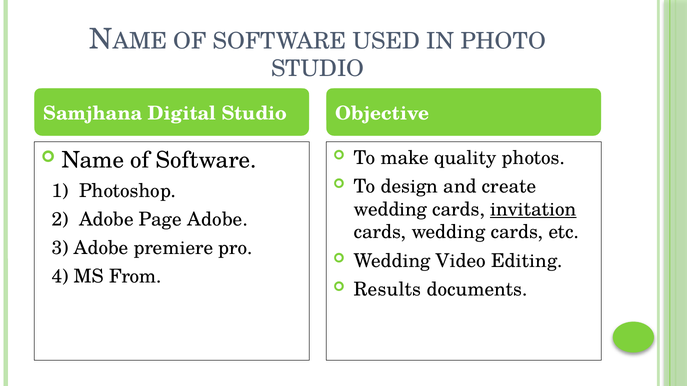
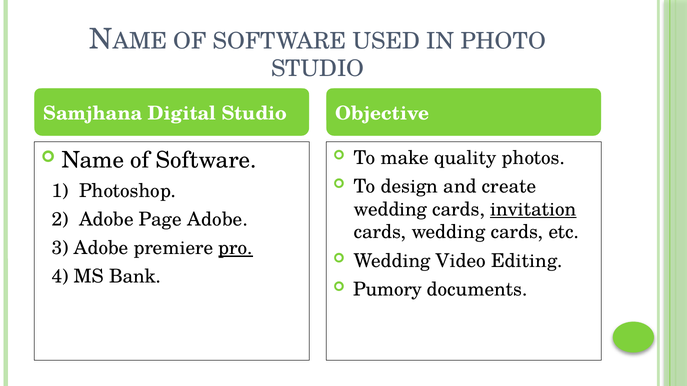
pro underline: none -> present
From: From -> Bank
Results: Results -> Pumory
